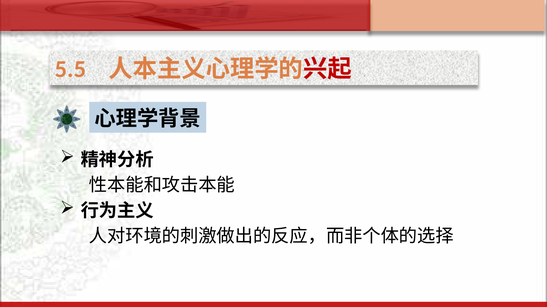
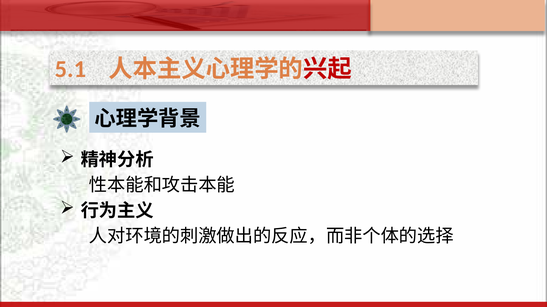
5.5: 5.5 -> 5.1
